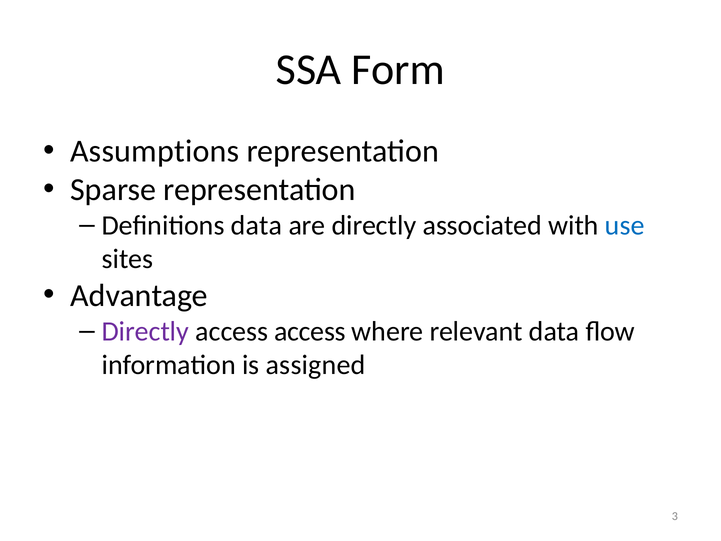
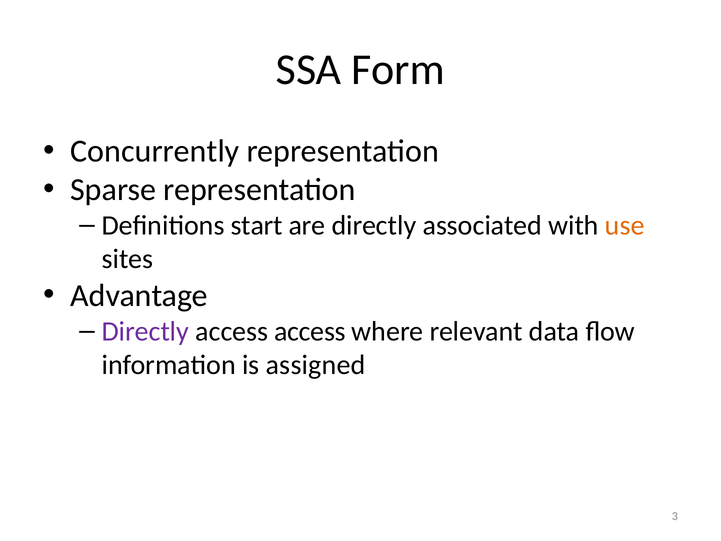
Assumptions: Assumptions -> Concurrently
Definitions data: data -> start
use colour: blue -> orange
